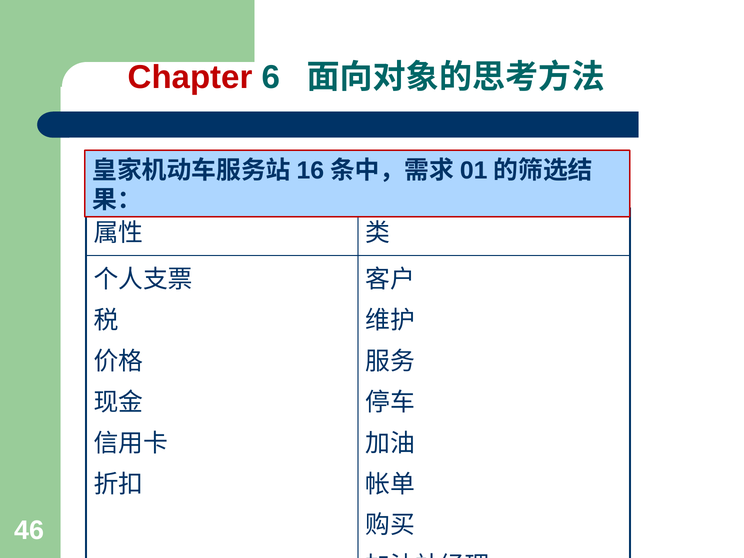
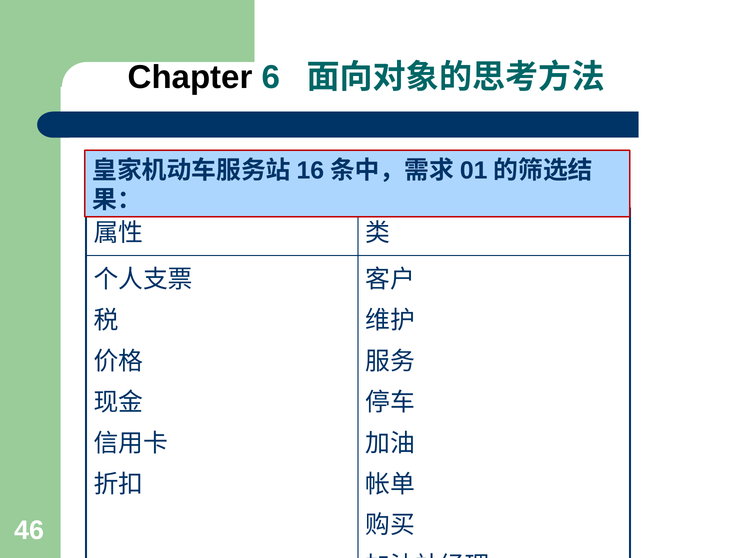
Chapter colour: red -> black
